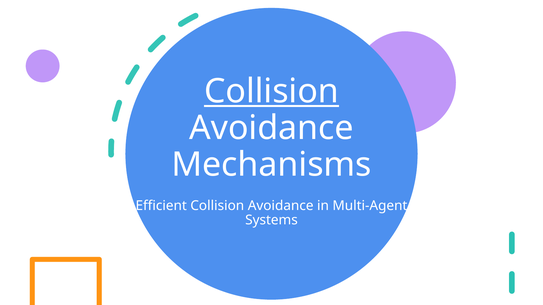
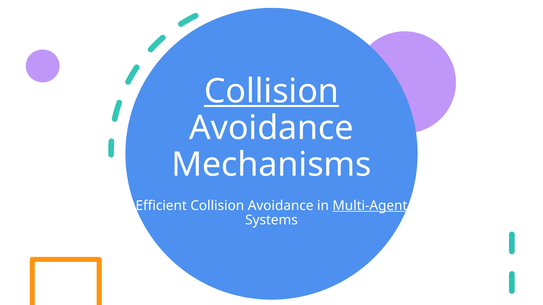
Multi-Agent underline: none -> present
